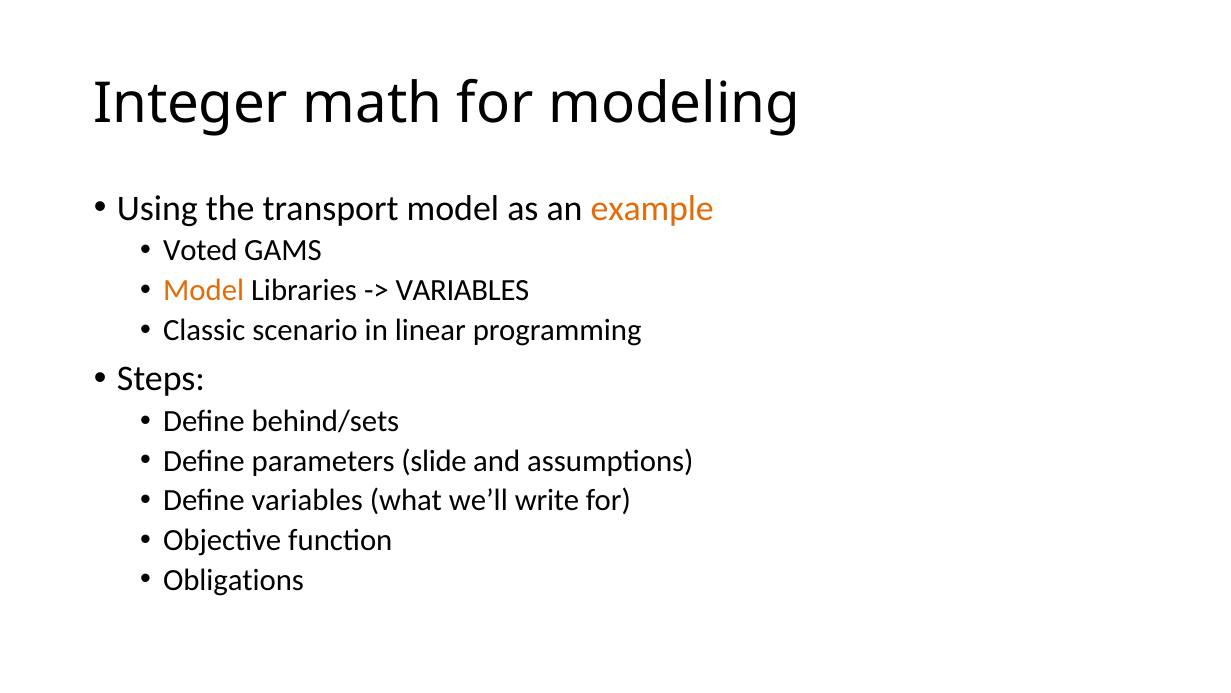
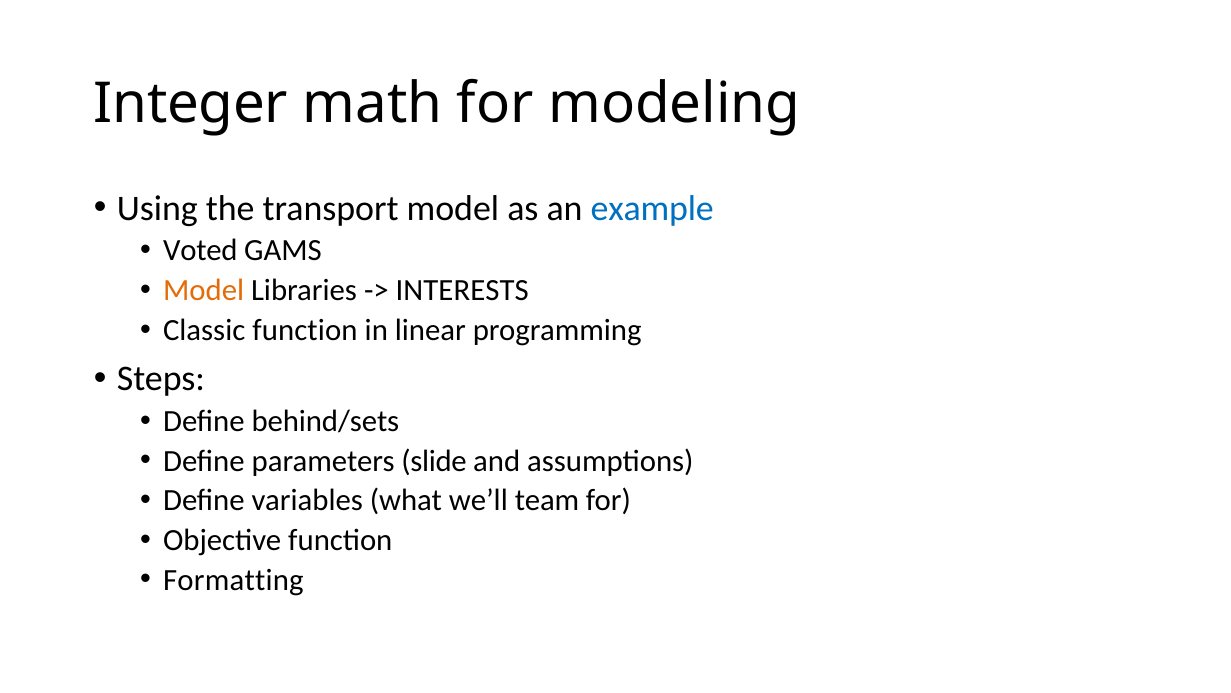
example colour: orange -> blue
VARIABLES at (462, 290): VARIABLES -> INTERESTS
Classic scenario: scenario -> function
write: write -> team
Obligations: Obligations -> Formatting
